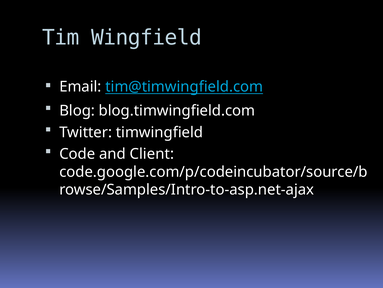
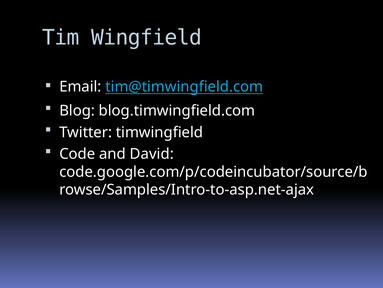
Client: Client -> David
